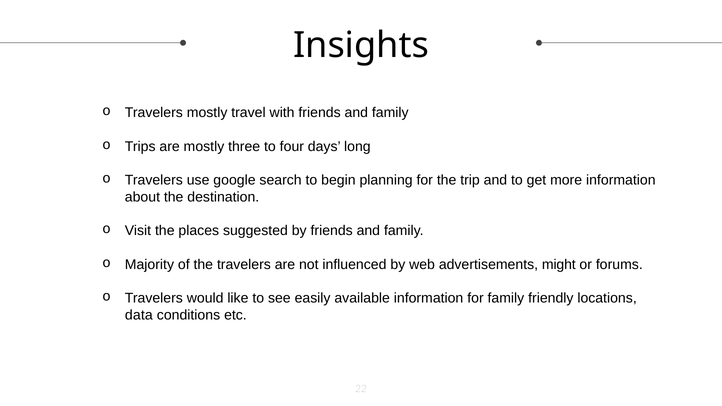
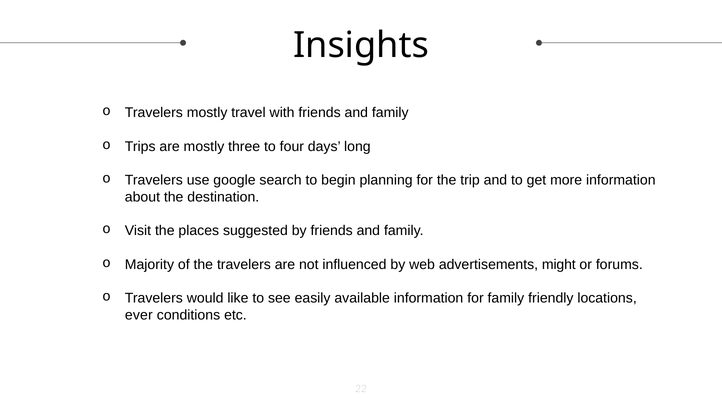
data: data -> ever
